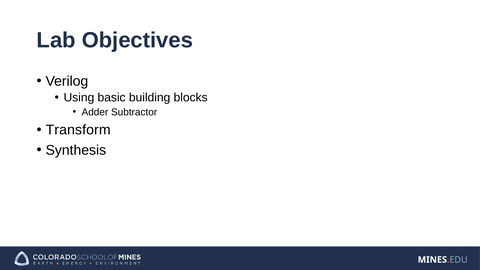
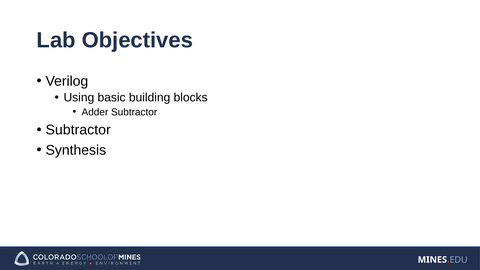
Transform at (78, 130): Transform -> Subtractor
